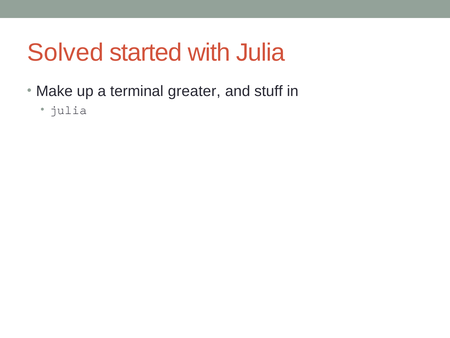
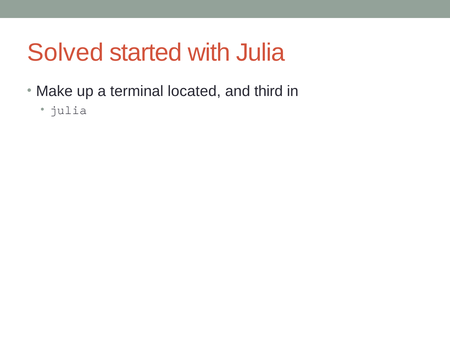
greater: greater -> located
stuff: stuff -> third
